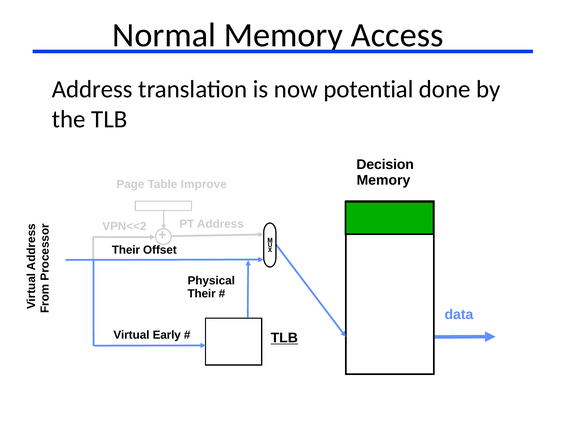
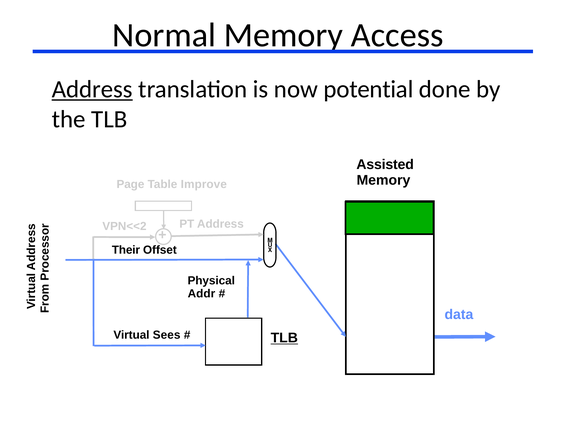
Address at (92, 89) underline: none -> present
Decision: Decision -> Assisted
Their at (202, 294): Their -> Addr
Early: Early -> Sees
